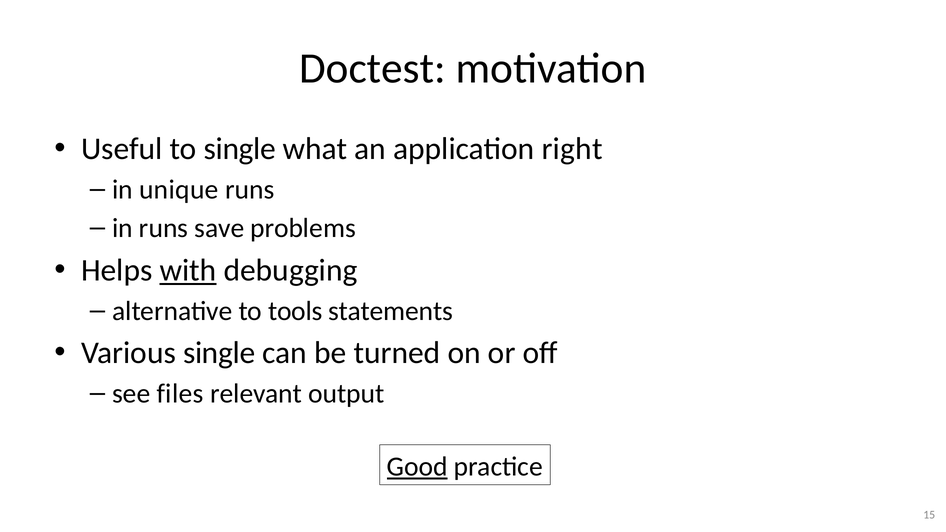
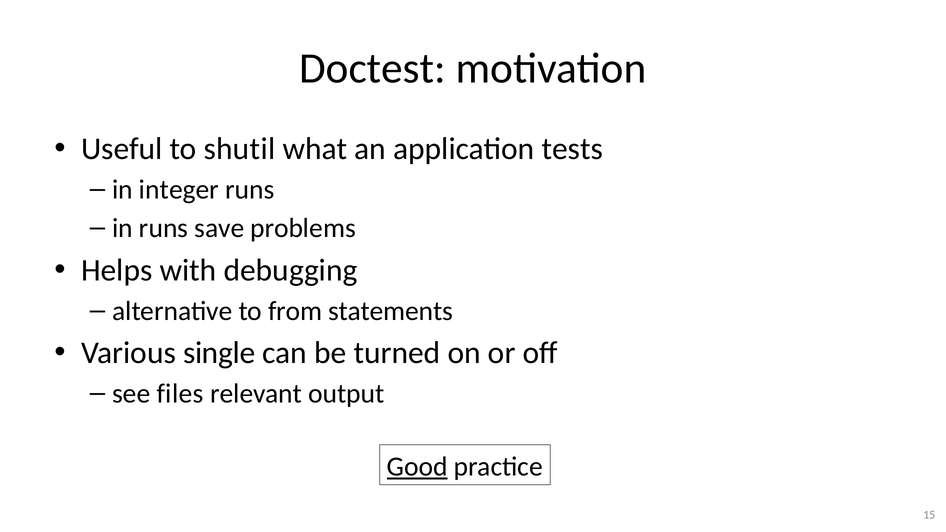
to single: single -> shutil
right: right -> tests
unique: unique -> integer
with underline: present -> none
tools: tools -> from
